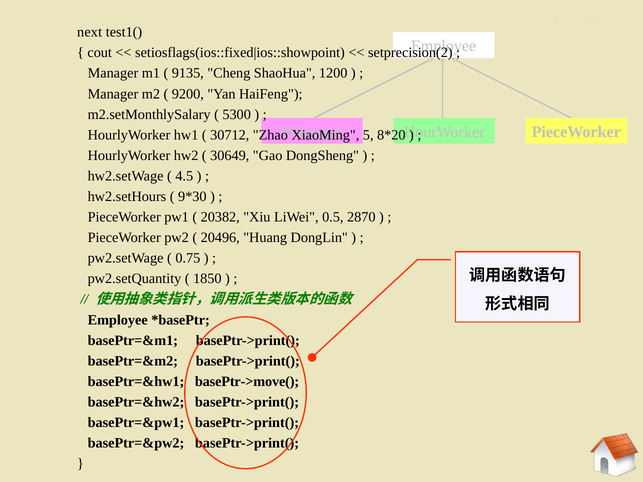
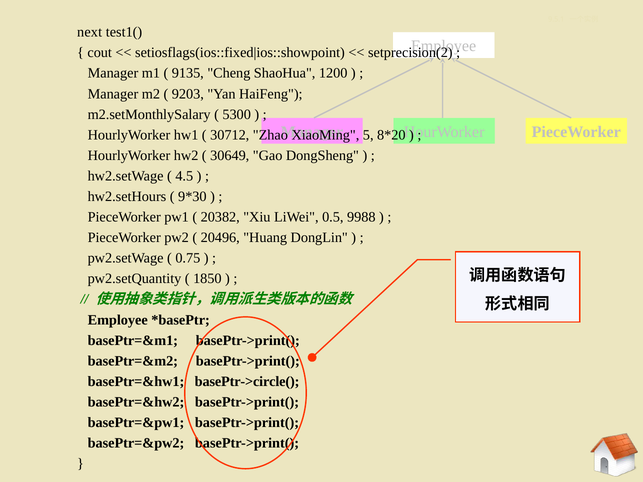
9200: 9200 -> 9203
2870: 2870 -> 9988
basePtr->move(: basePtr->move( -> basePtr->circle(
